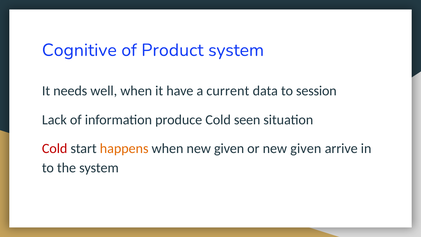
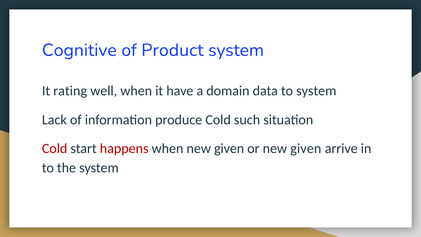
needs: needs -> rating
current: current -> domain
to session: session -> system
seen: seen -> such
happens colour: orange -> red
